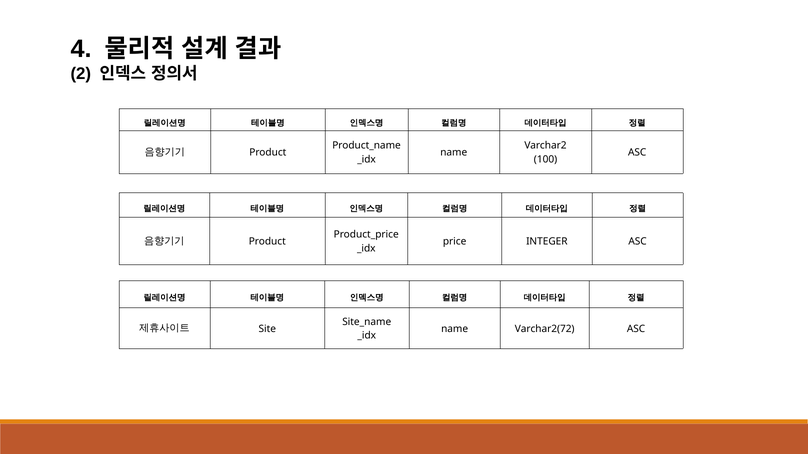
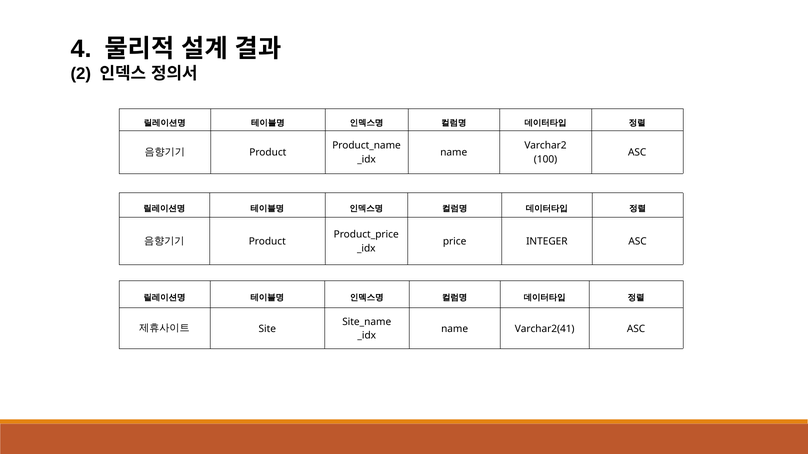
Varchar2(72: Varchar2(72 -> Varchar2(41
